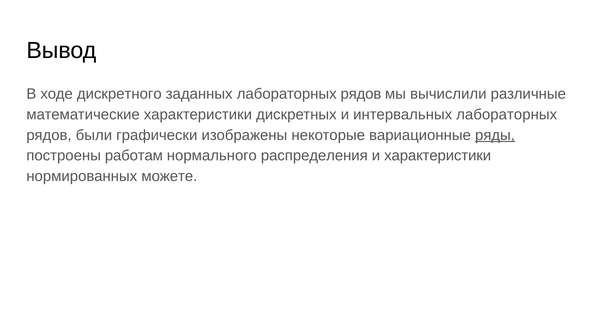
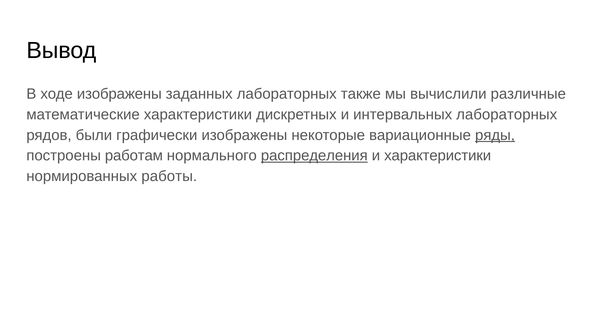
ходе дискретного: дискретного -> изображены
заданных лабораторных рядов: рядов -> также
распределения underline: none -> present
можете: можете -> работы
